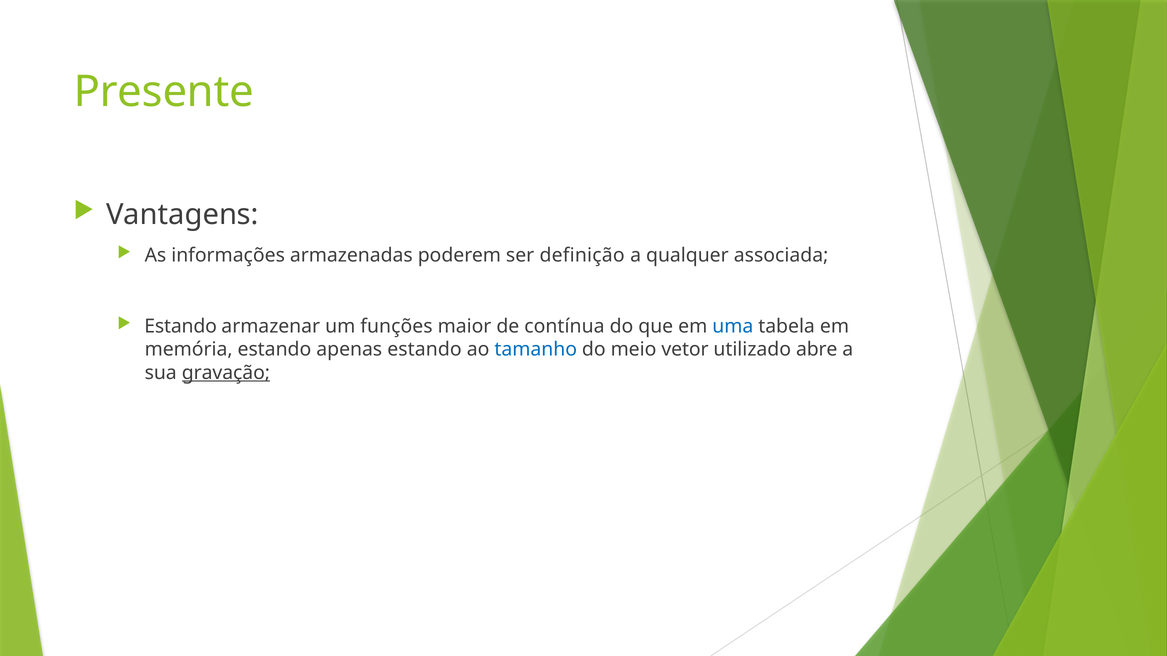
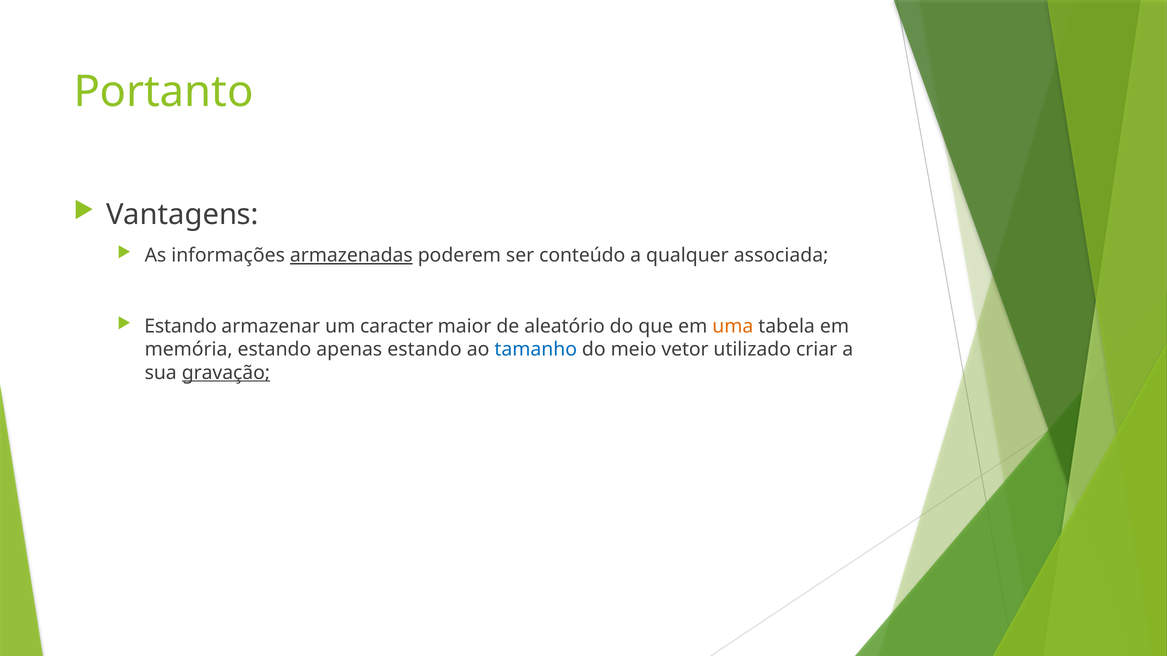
Presente: Presente -> Portanto
armazenadas underline: none -> present
definição: definição -> conteúdo
funções: funções -> caracter
contínua: contínua -> aleatório
uma colour: blue -> orange
abre: abre -> criar
